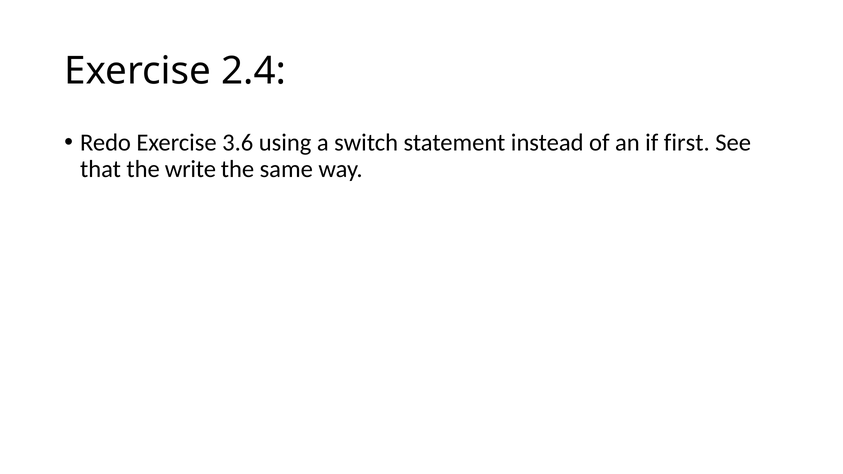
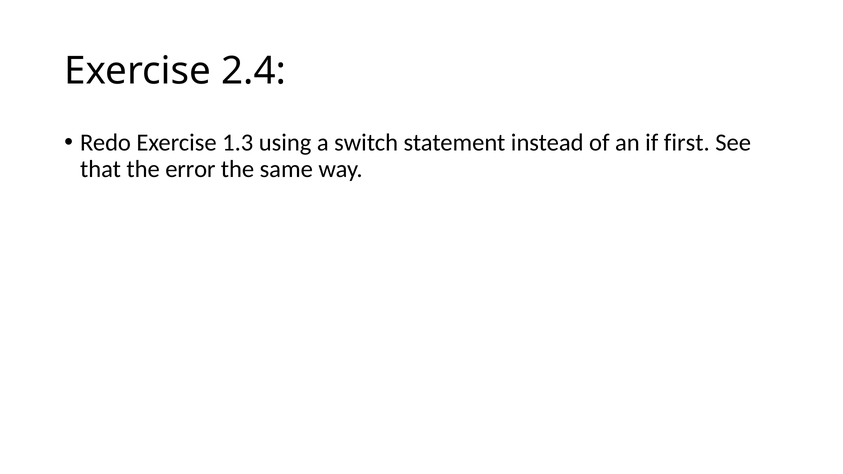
3.6: 3.6 -> 1.3
write: write -> error
